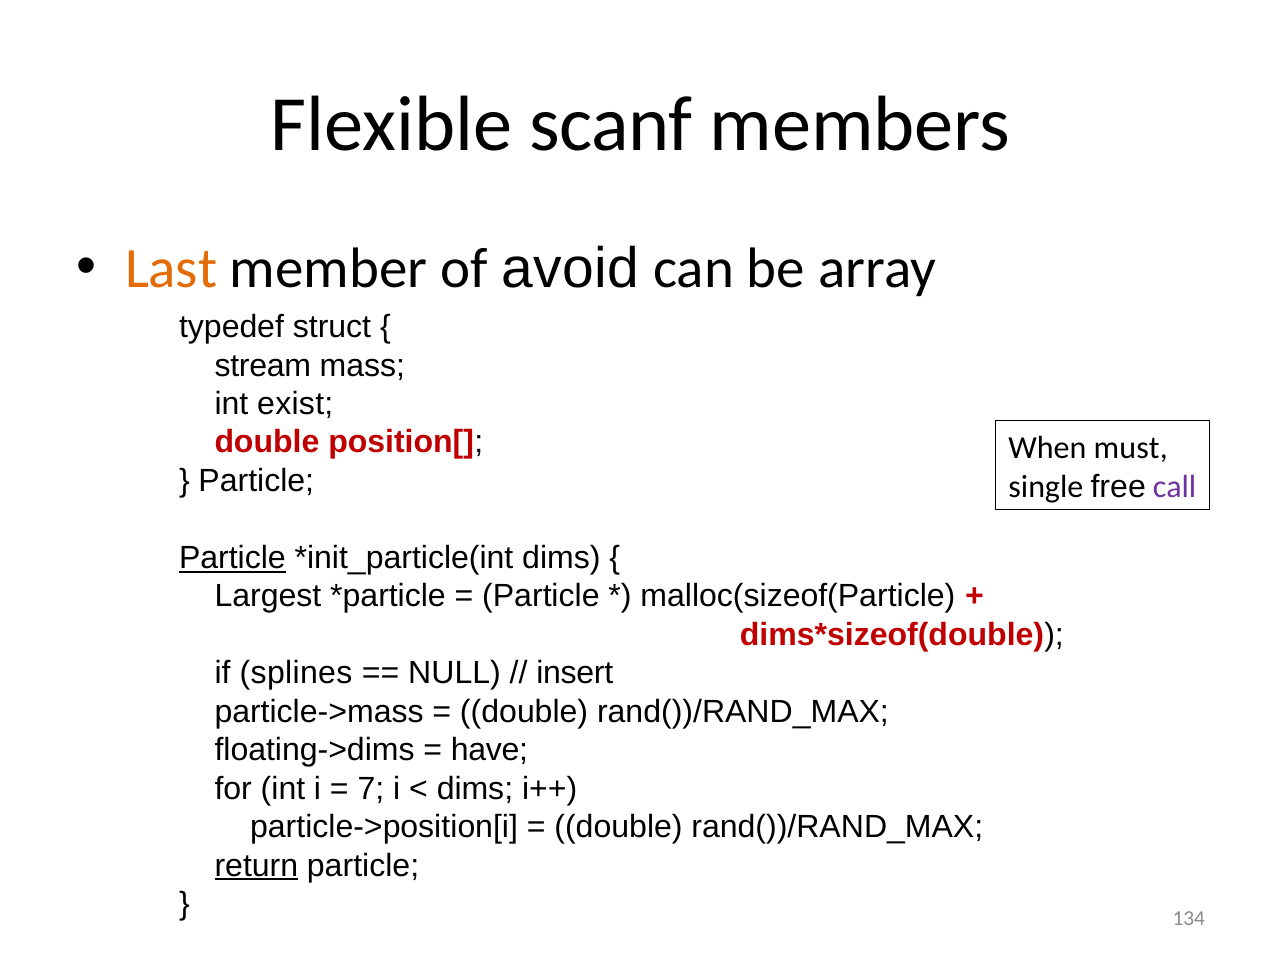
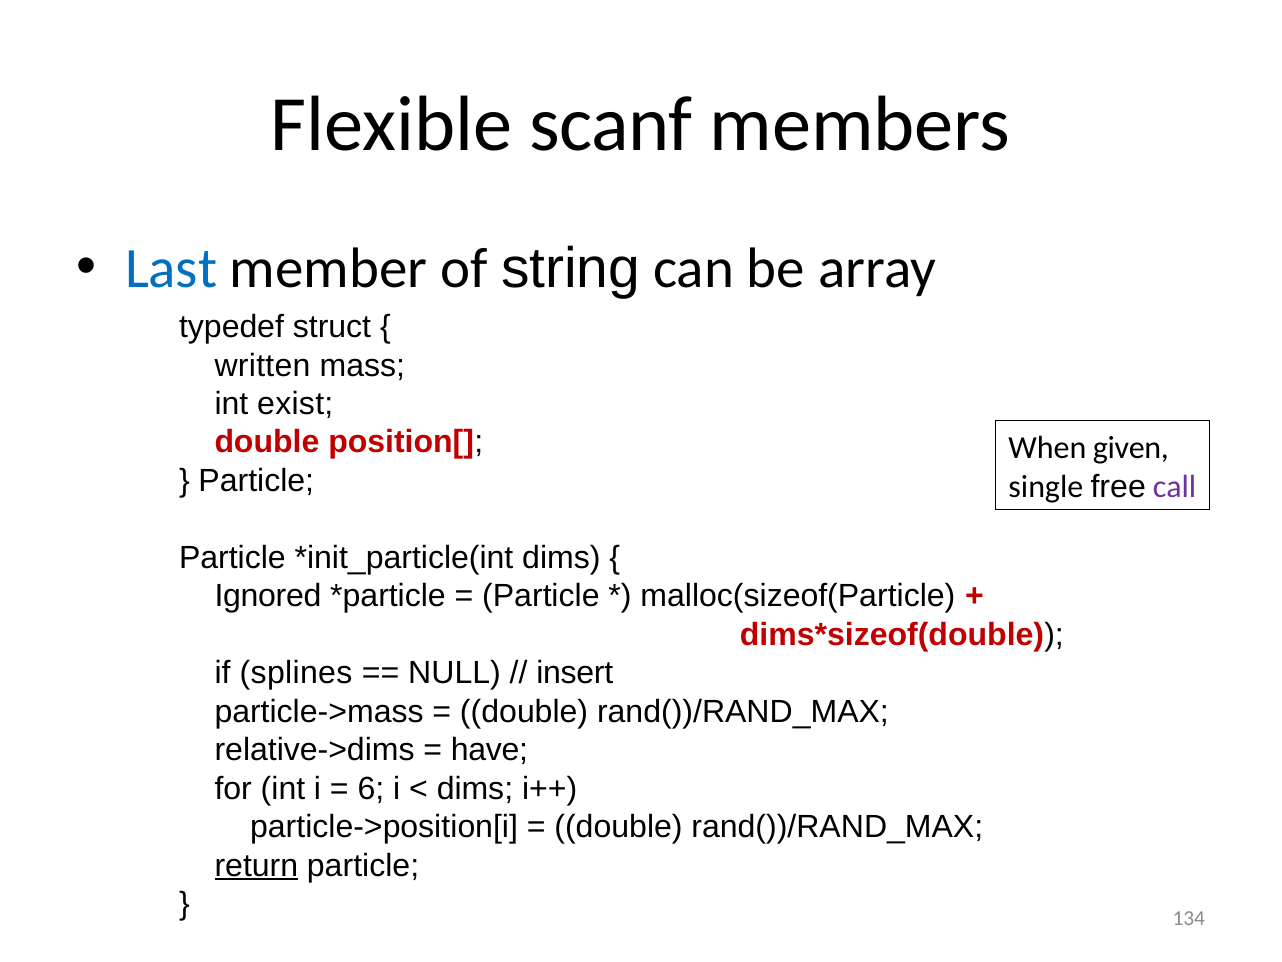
Last colour: orange -> blue
avoid: avoid -> string
stream: stream -> written
must: must -> given
Particle at (232, 558) underline: present -> none
Largest: Largest -> Ignored
floating->dims: floating->dims -> relative->dims
7: 7 -> 6
